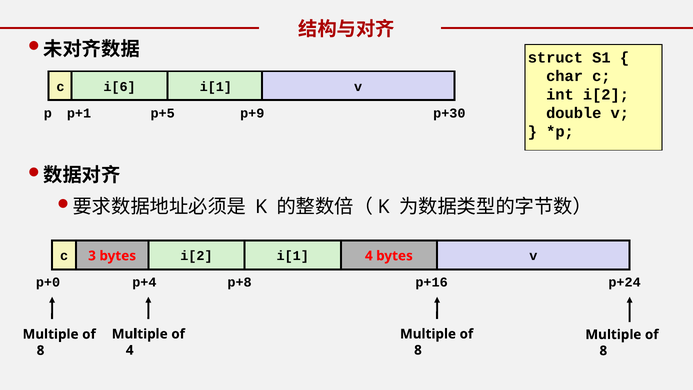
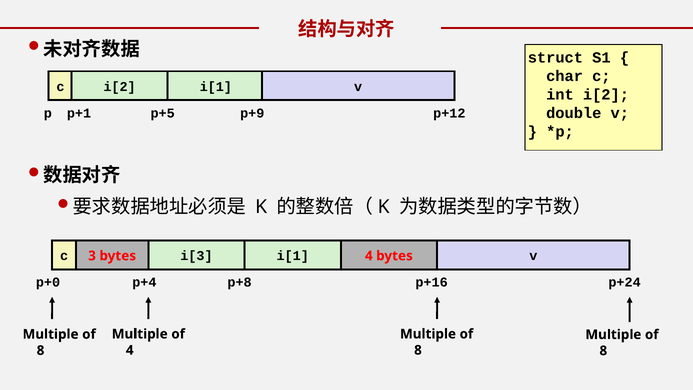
c i[6: i[6 -> i[2
p+30: p+30 -> p+12
c i[2: i[2 -> i[3
